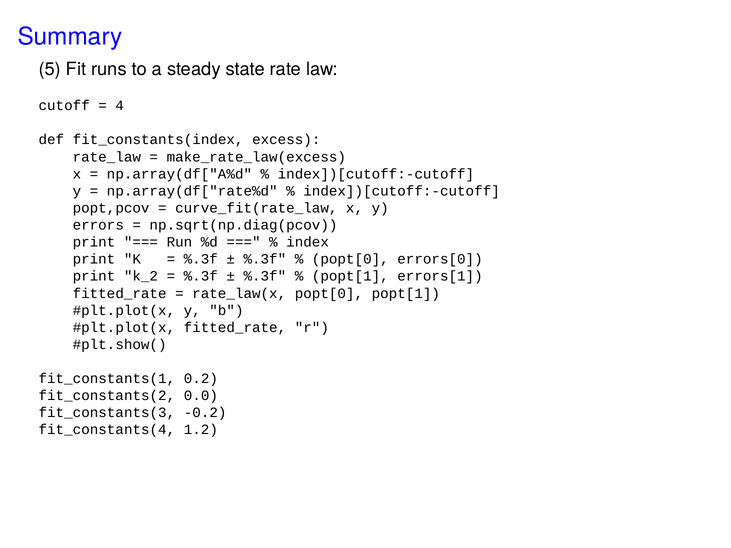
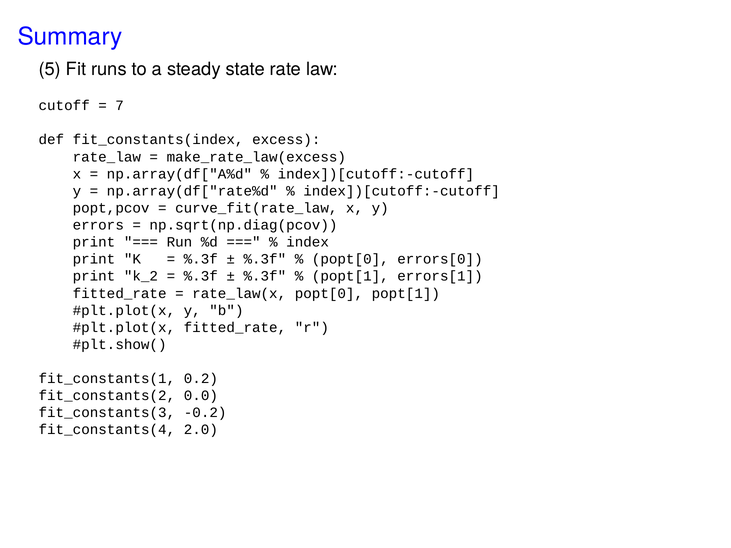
4: 4 -> 7
1.2: 1.2 -> 2.0
